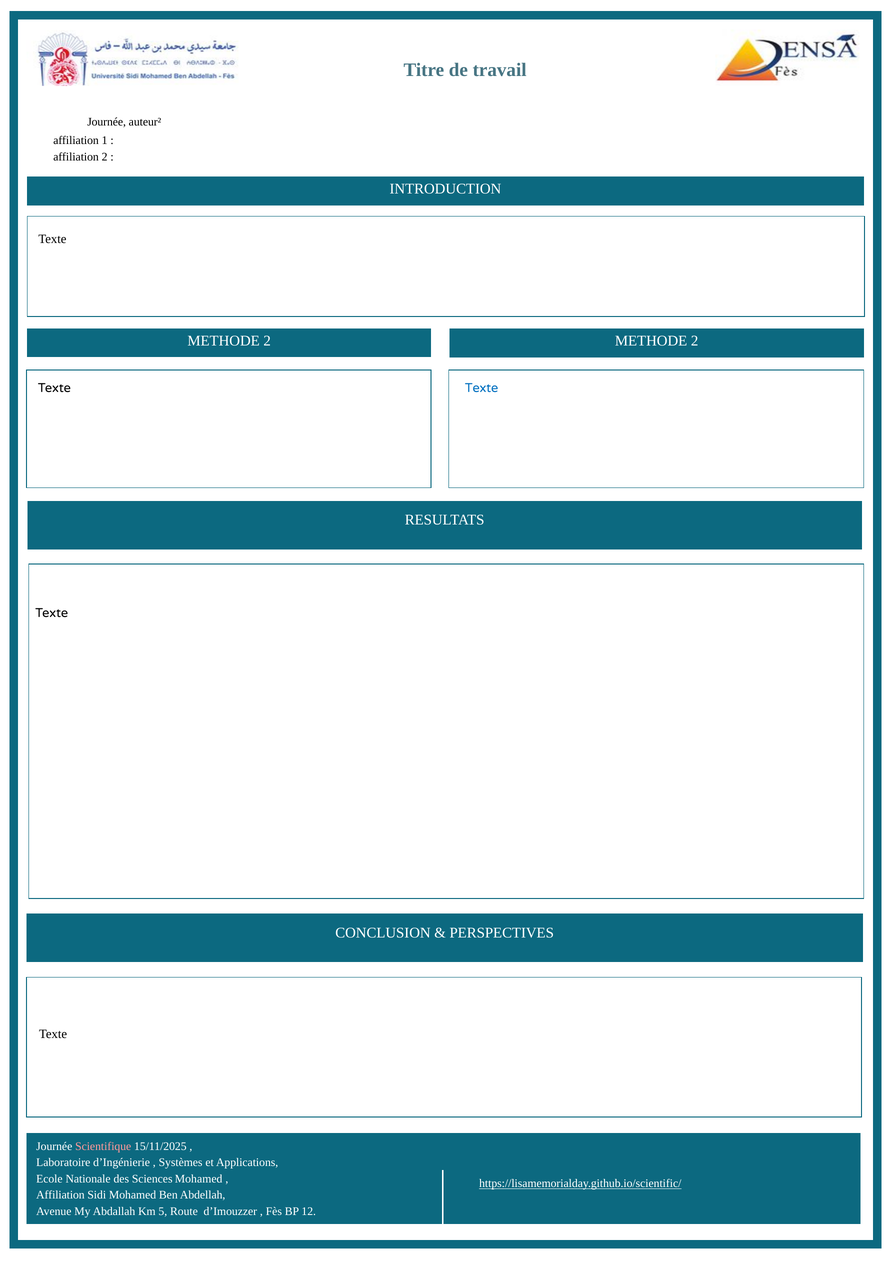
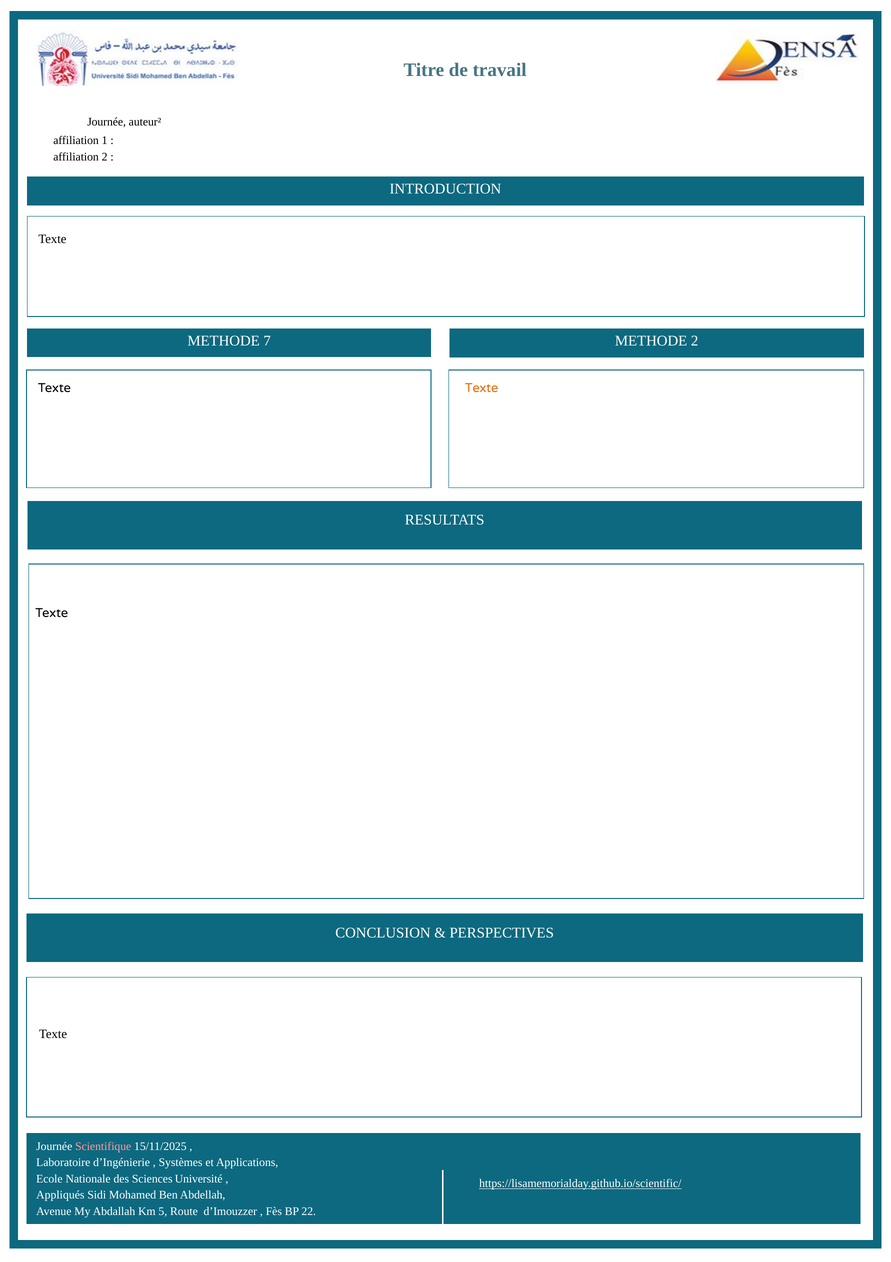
2 at (267, 341): 2 -> 7
Texte at (482, 388) colour: blue -> orange
Sciences Mohamed: Mohamed -> Université
Affiliation at (60, 1195): Affiliation -> Appliqués
12: 12 -> 22
